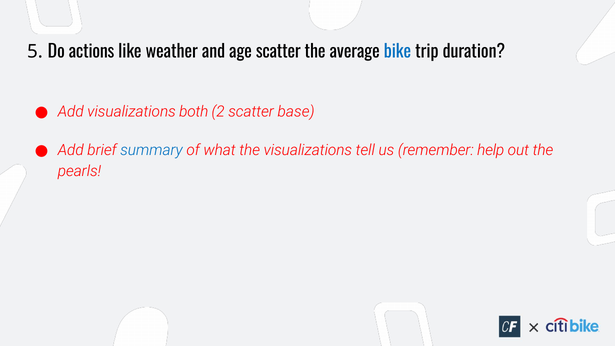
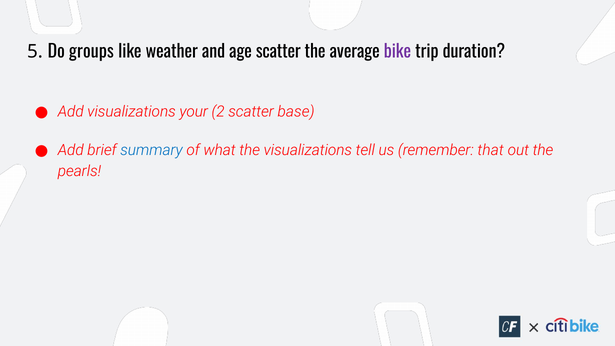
actions: actions -> groups
bike colour: blue -> purple
both: both -> your
help: help -> that
